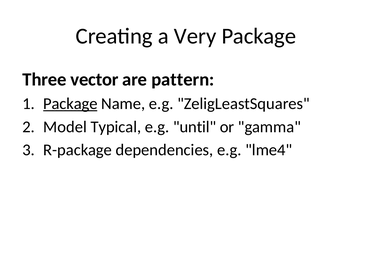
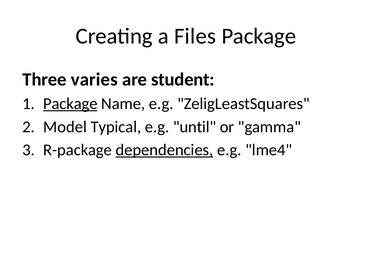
Very: Very -> Files
vector: vector -> varies
pattern: pattern -> student
dependencies underline: none -> present
